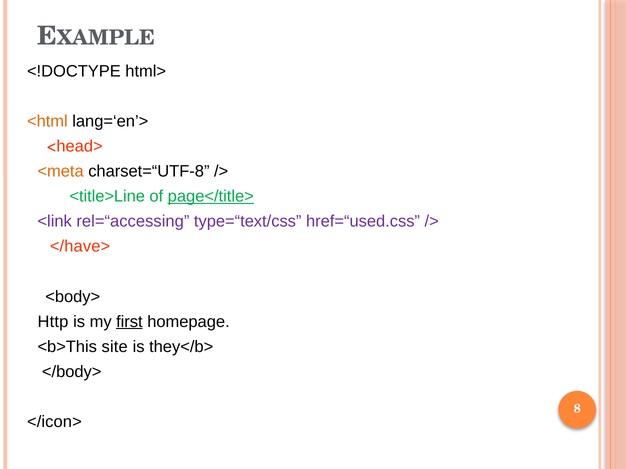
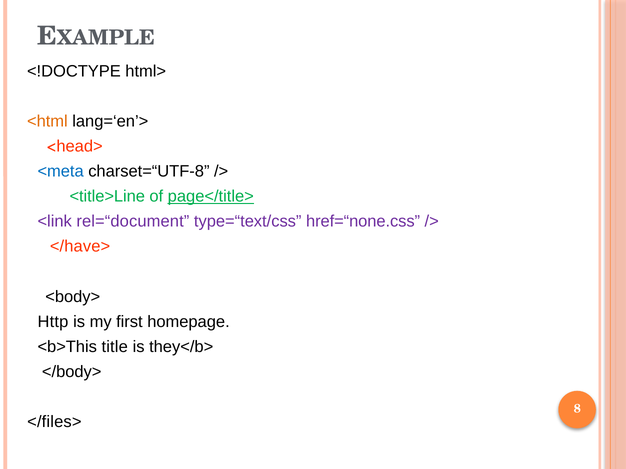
<meta colour: orange -> blue
rel=“accessing: rel=“accessing -> rel=“document
href=“used.css: href=“used.css -> href=“none.css
first underline: present -> none
site: site -> title
</icon>: </icon> -> </files>
